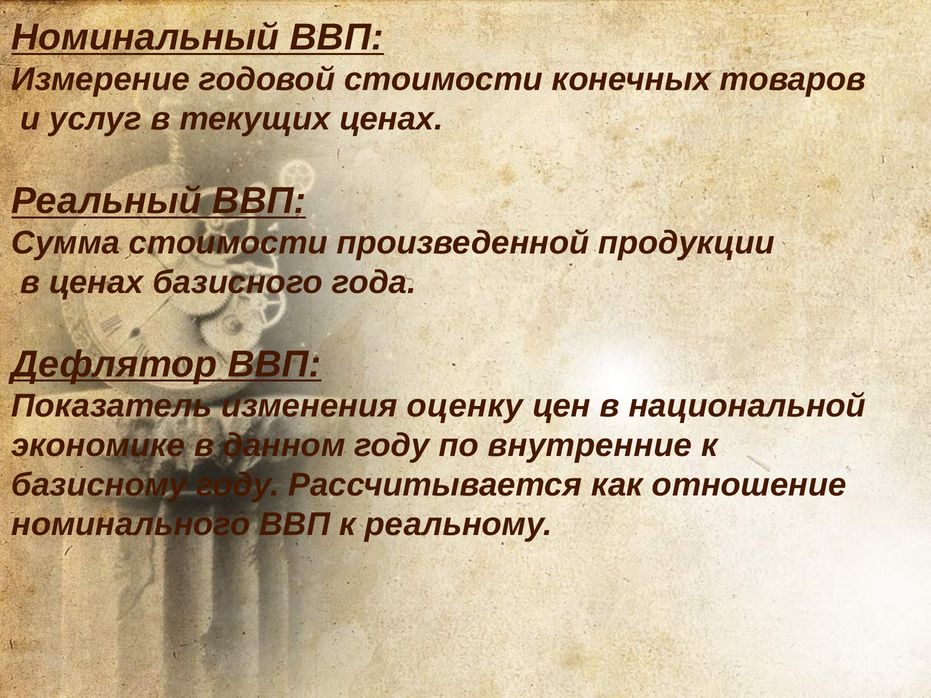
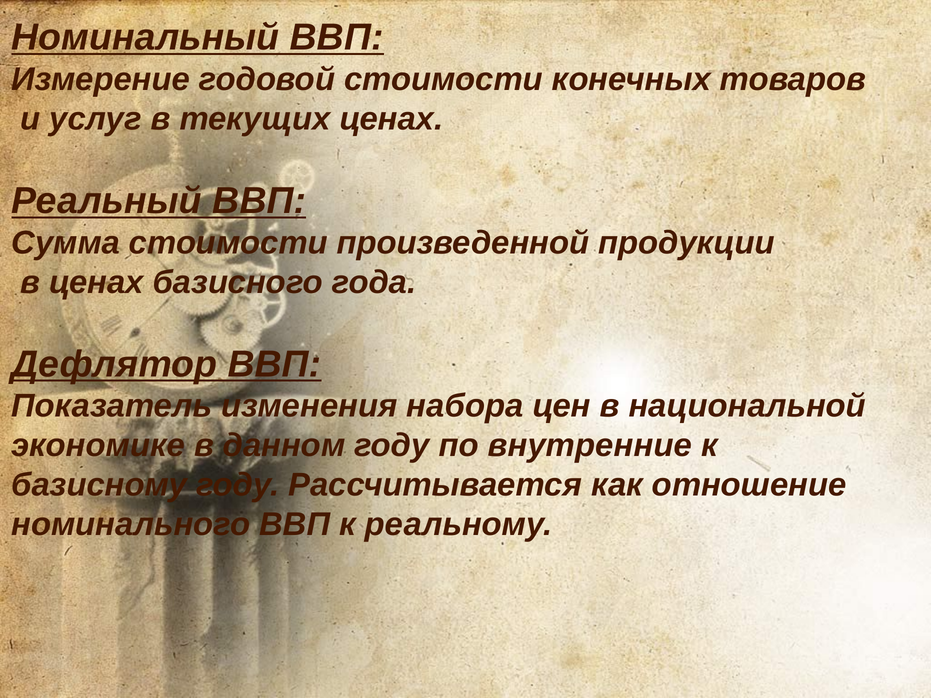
оценку: оценку -> набора
